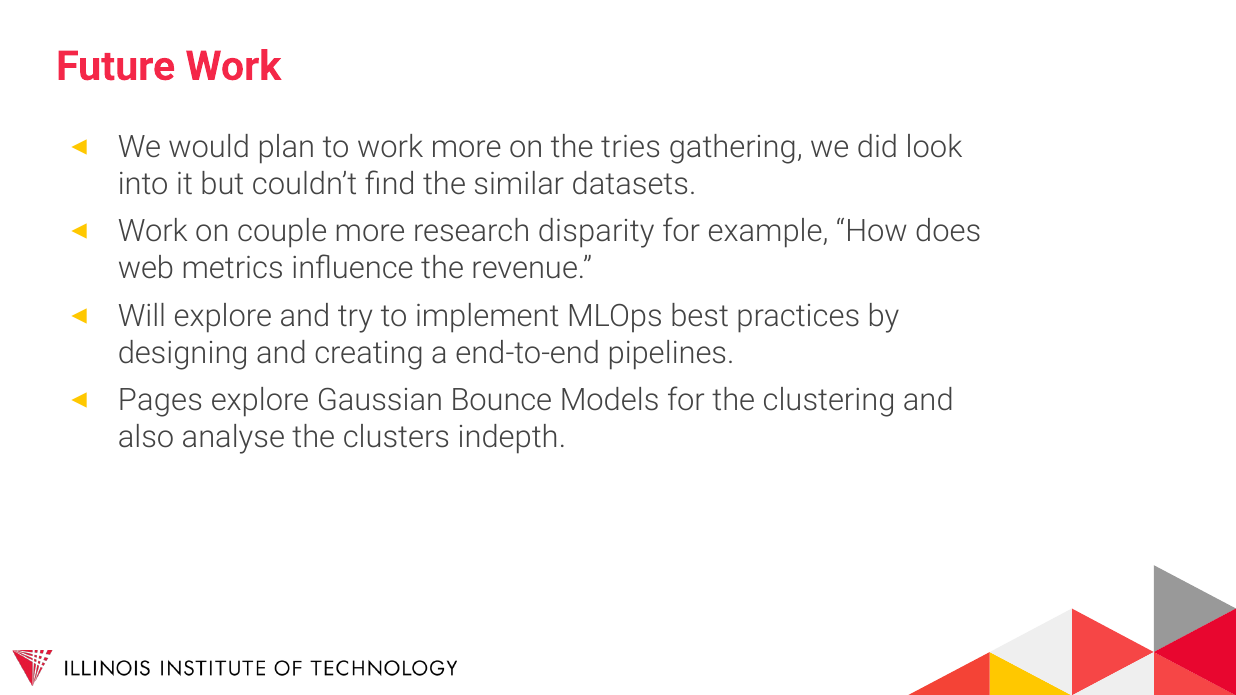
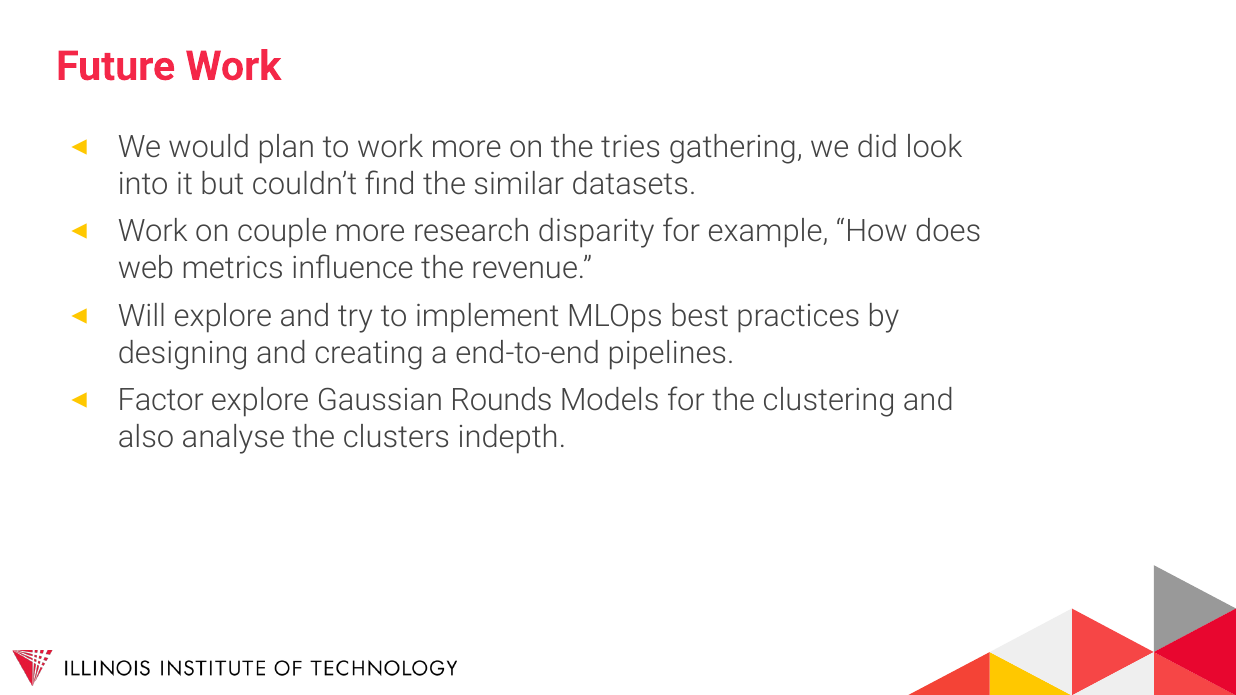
Pages: Pages -> Factor
Bounce: Bounce -> Rounds
